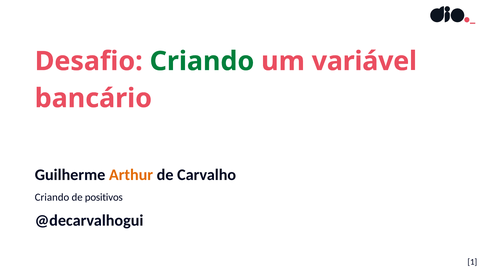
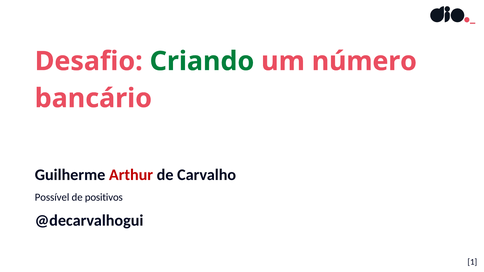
variável: variável -> número
Arthur colour: orange -> red
Criando at (52, 198): Criando -> Possível
